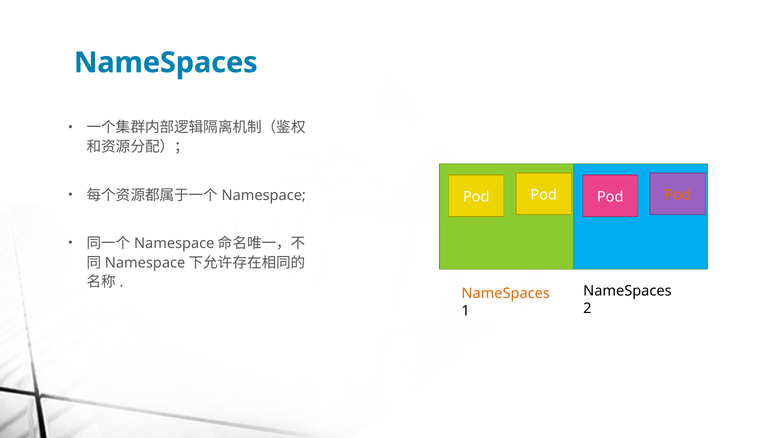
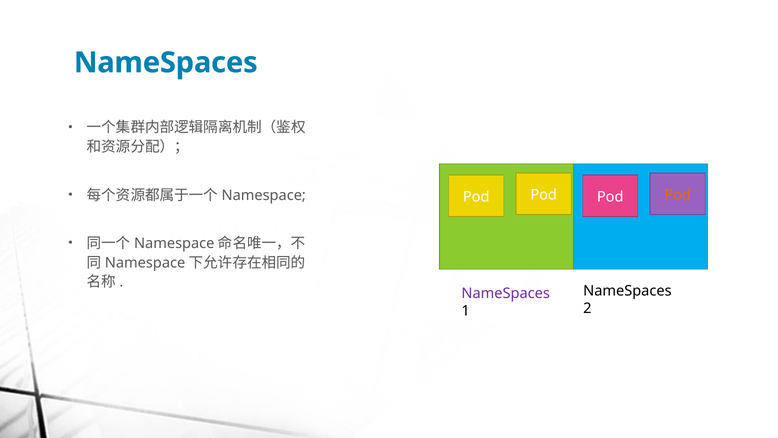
NameSpaces at (506, 293) colour: orange -> purple
